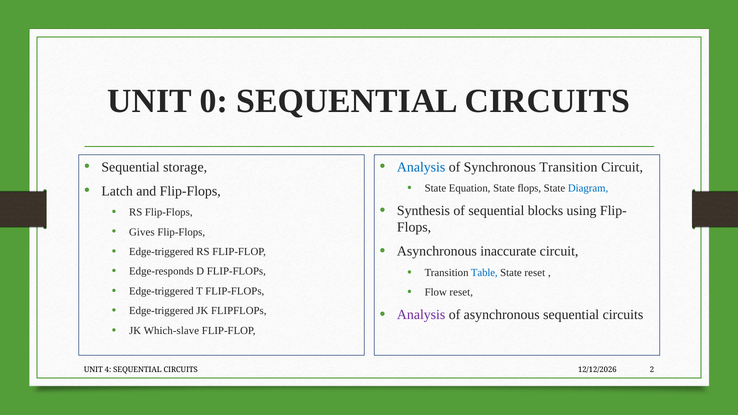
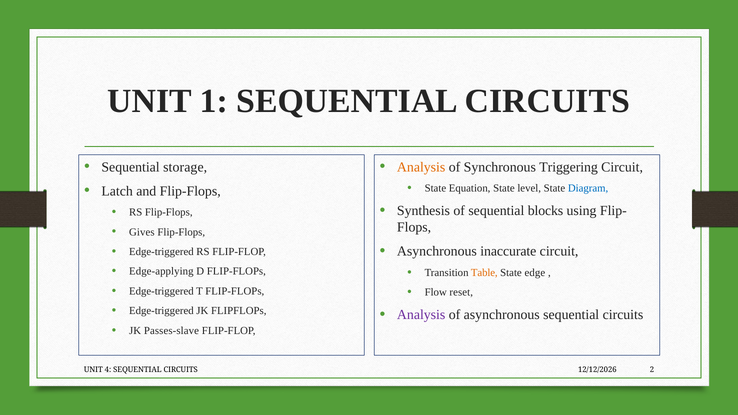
0: 0 -> 1
Analysis at (421, 167) colour: blue -> orange
Synchronous Transition: Transition -> Triggering
State flops: flops -> level
Edge-responds: Edge-responds -> Edge-applying
Table colour: blue -> orange
State reset: reset -> edge
Which-slave: Which-slave -> Passes-slave
